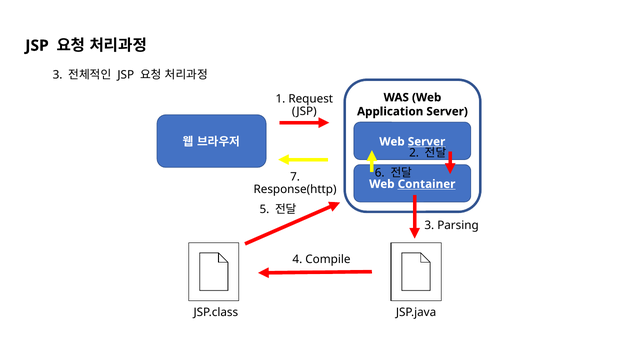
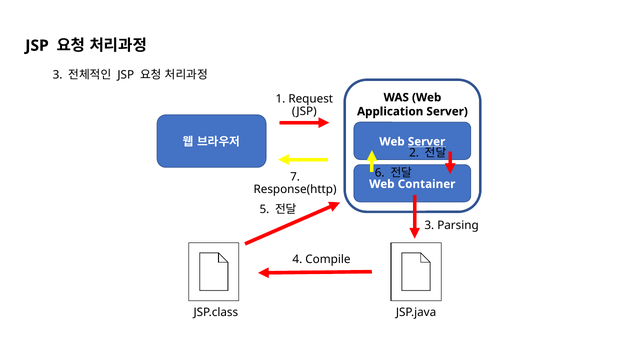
Container underline: present -> none
